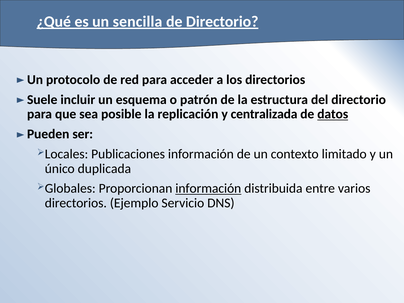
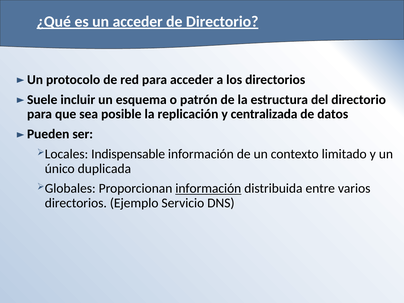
un sencilla: sencilla -> acceder
datos underline: present -> none
Publicaciones: Publicaciones -> Indispensable
